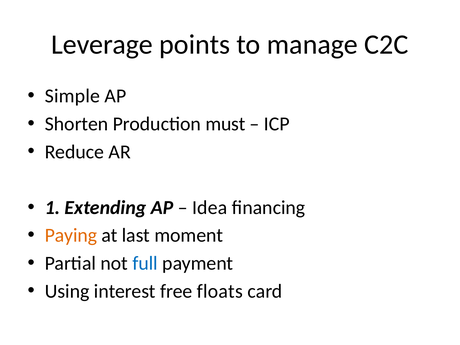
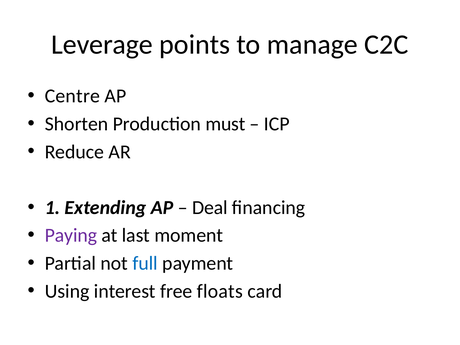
Simple: Simple -> Centre
Idea: Idea -> Deal
Paying colour: orange -> purple
